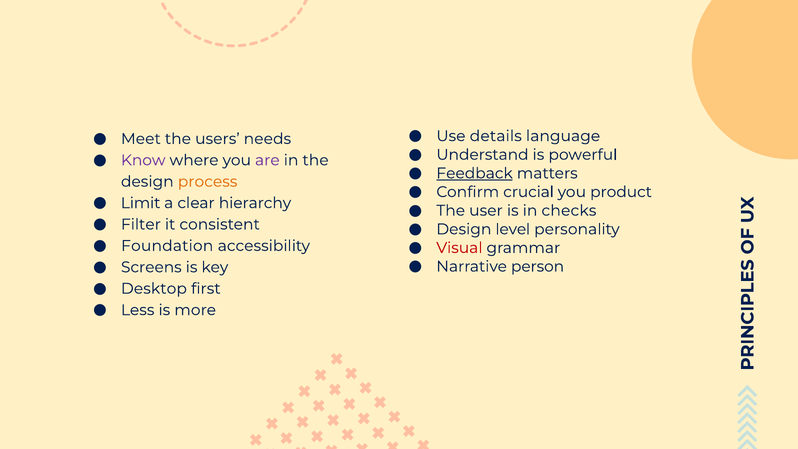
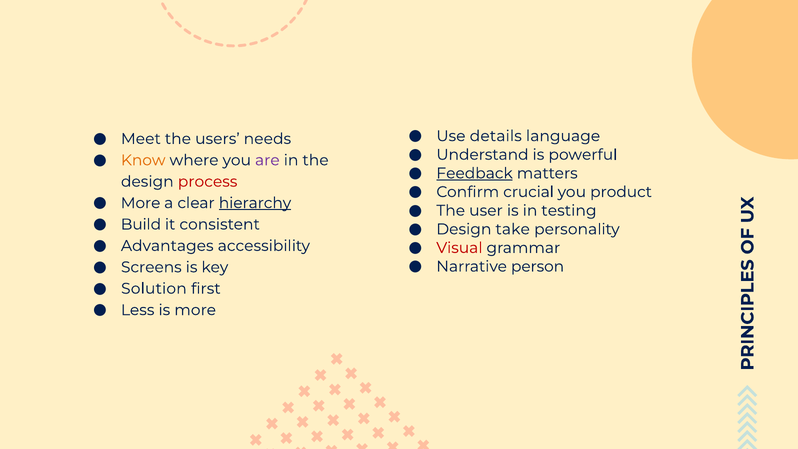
Know colour: purple -> orange
process colour: orange -> red
Limit at (141, 203): Limit -> More
hierarchy underline: none -> present
checks: checks -> testing
Filter: Filter -> Build
level: level -> take
Foundation: Foundation -> Advantages
Desktop: Desktop -> Solution
